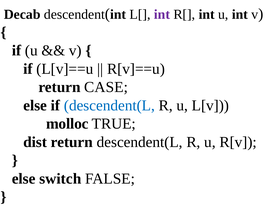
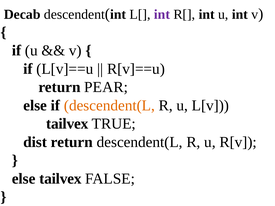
CASE: CASE -> PEAR
descendent(L at (109, 106) colour: blue -> orange
molloc at (67, 124): molloc -> tailvex
else switch: switch -> tailvex
